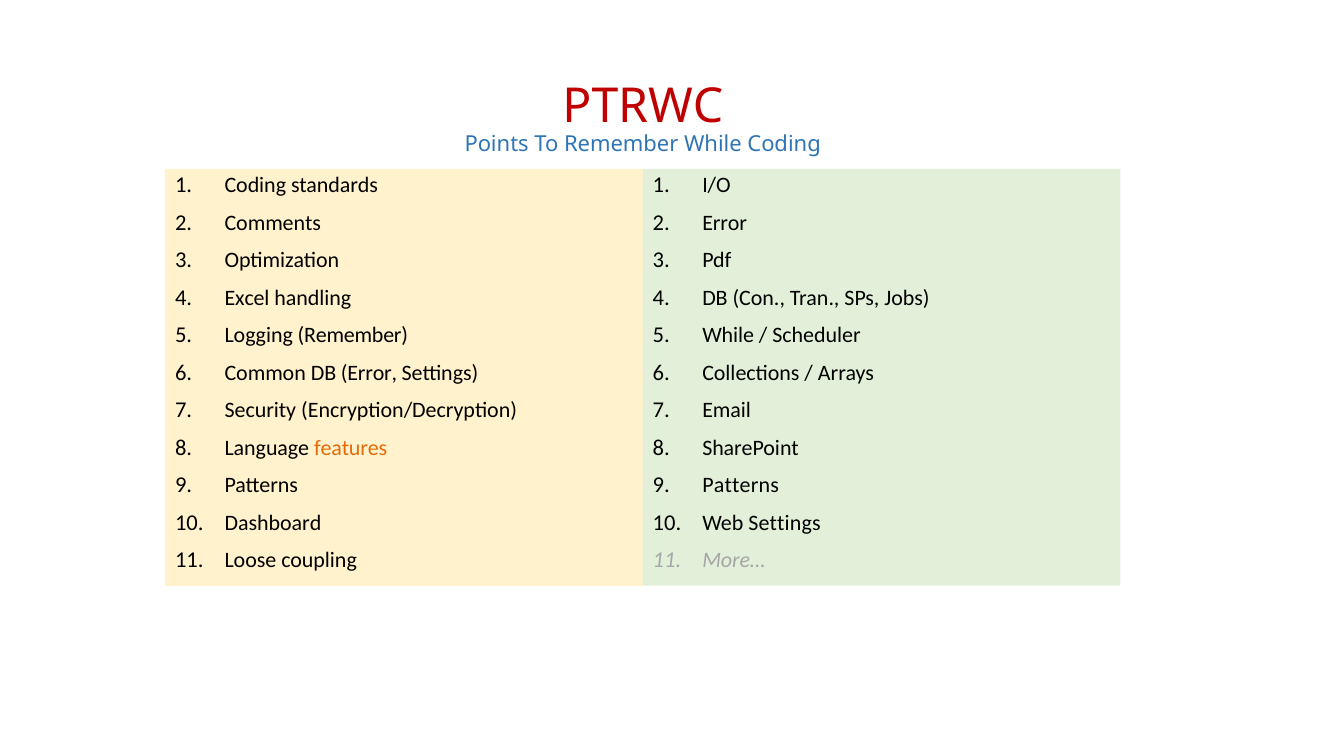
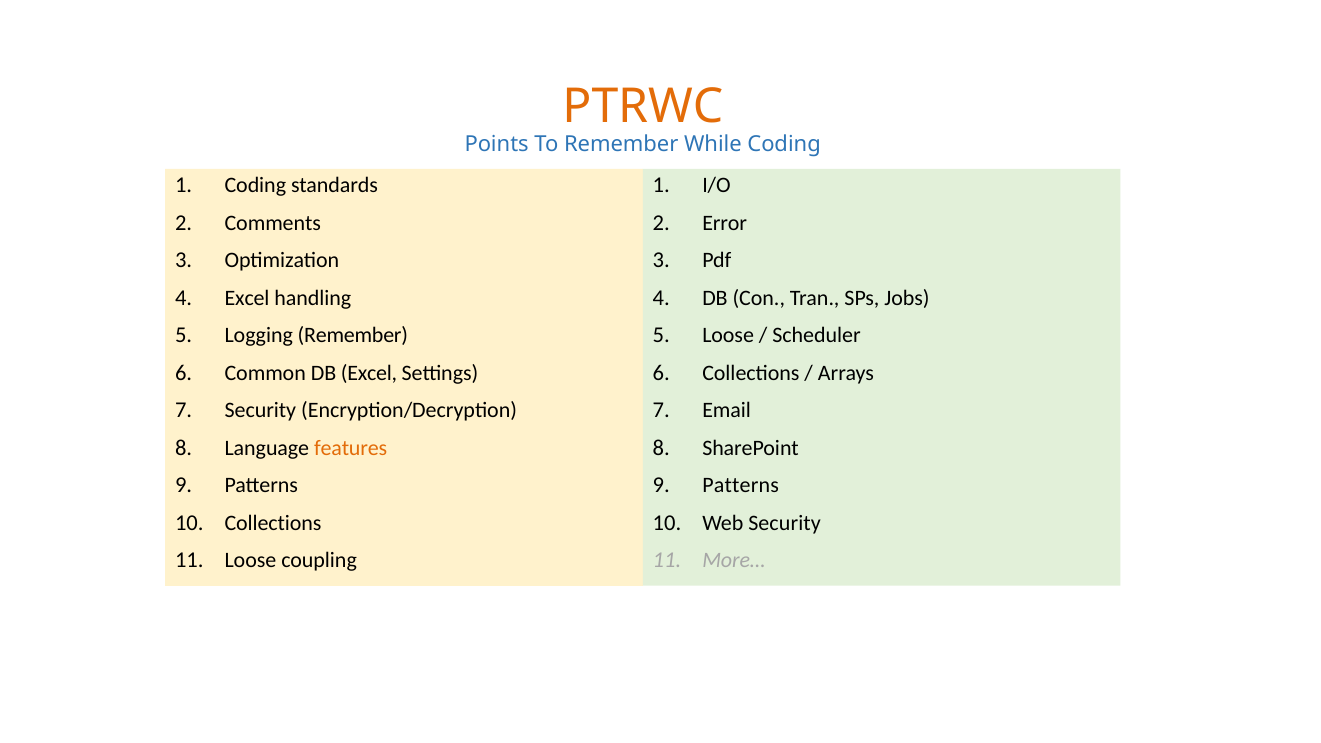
PTRWC colour: red -> orange
While at (728, 336): While -> Loose
DB Error: Error -> Excel
Dashboard at (273, 523): Dashboard -> Collections
Web Settings: Settings -> Security
